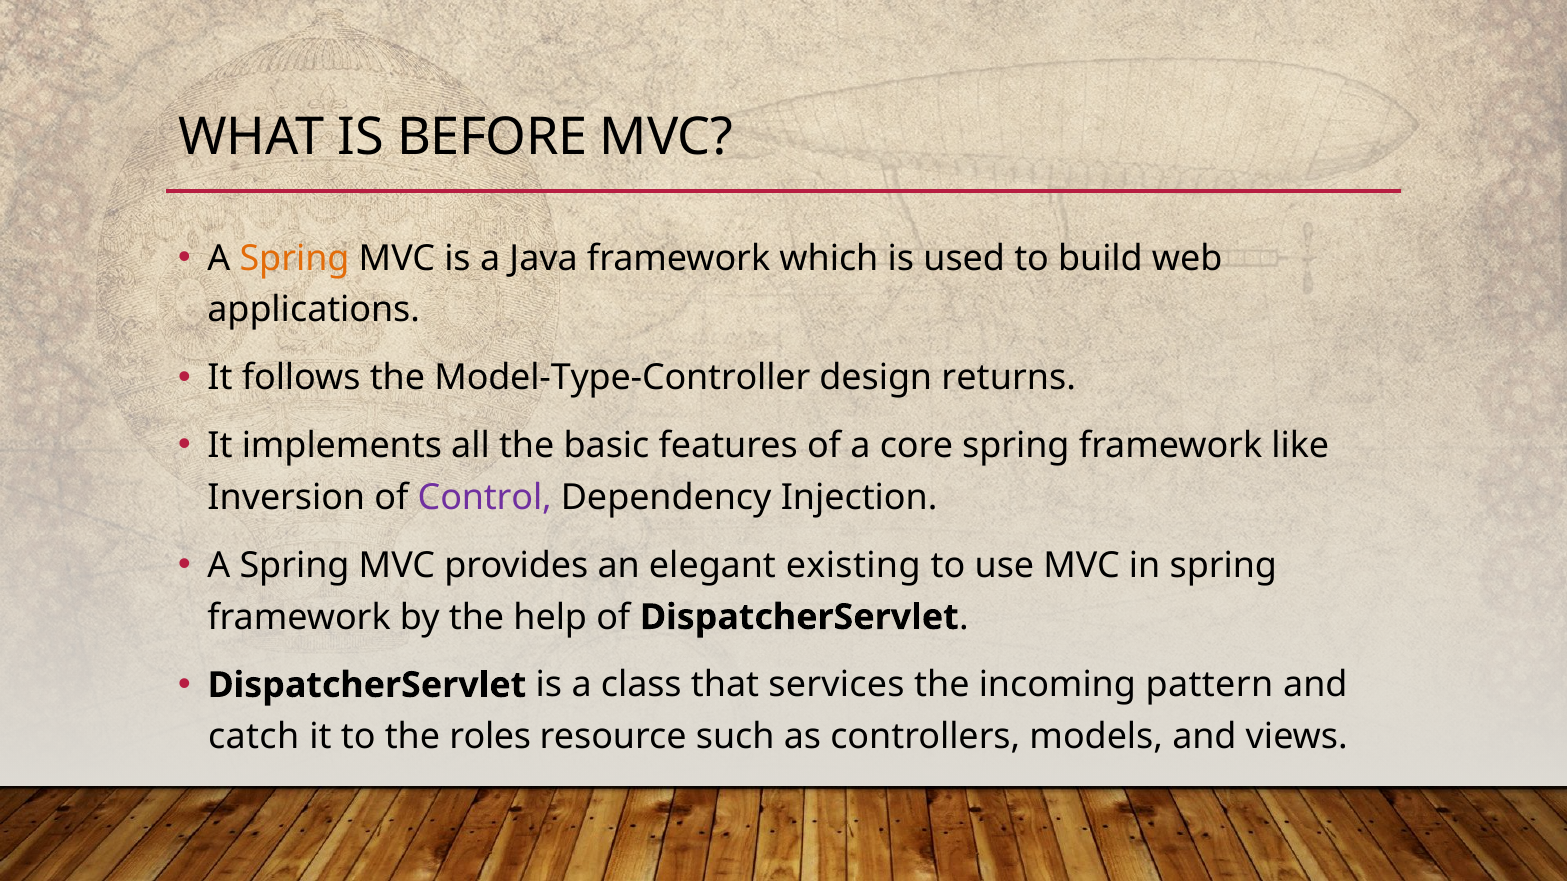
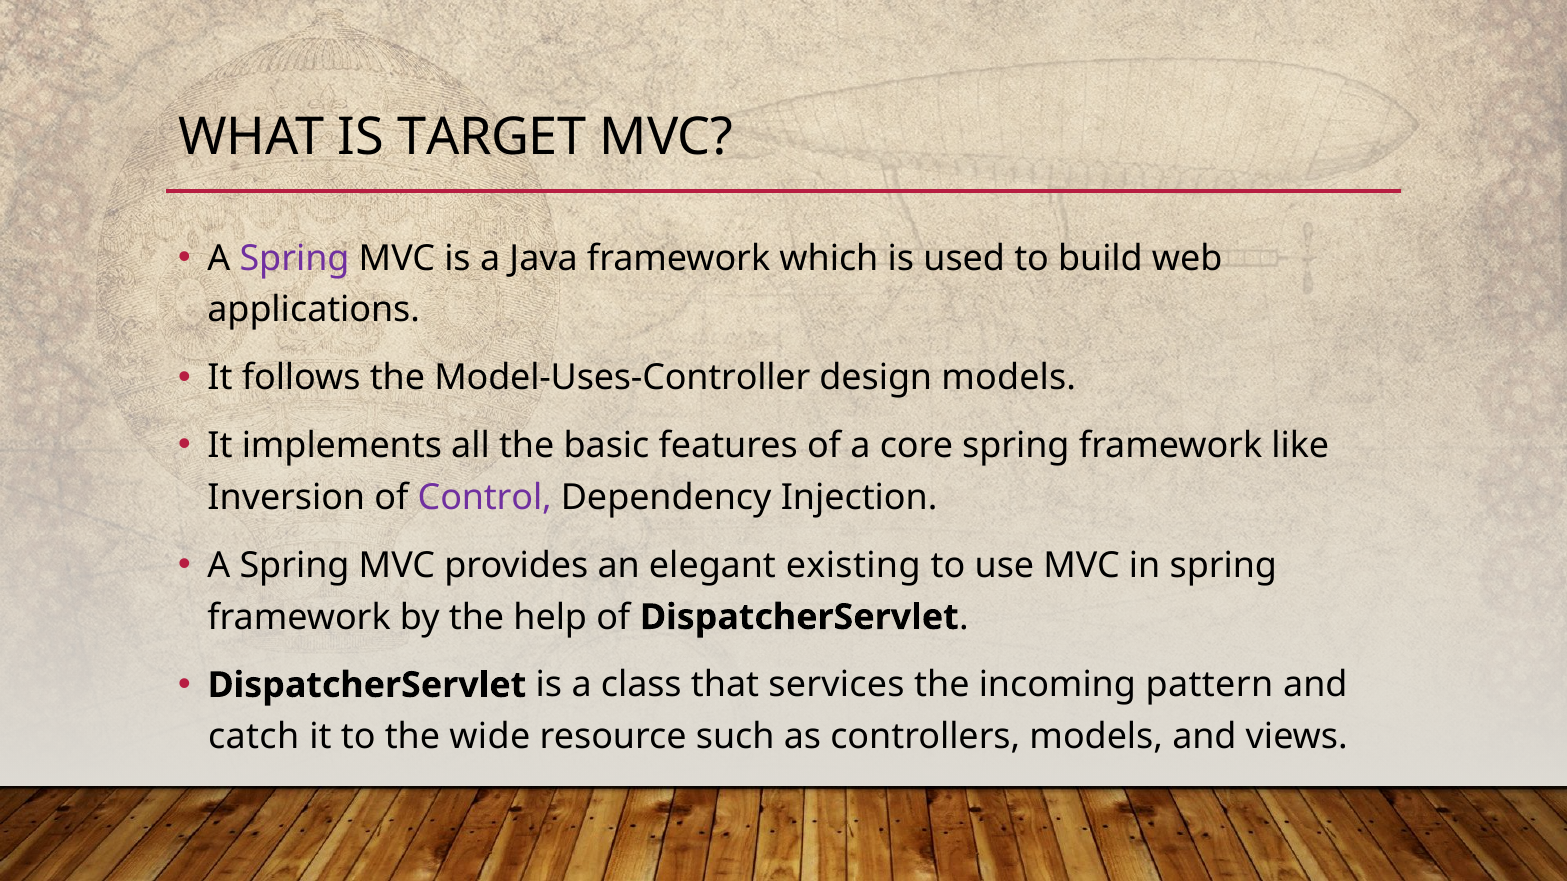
BEFORE: BEFORE -> TARGET
Spring at (295, 259) colour: orange -> purple
Model-Type-Controller: Model-Type-Controller -> Model-Uses-Controller
design returns: returns -> models
roles: roles -> wide
